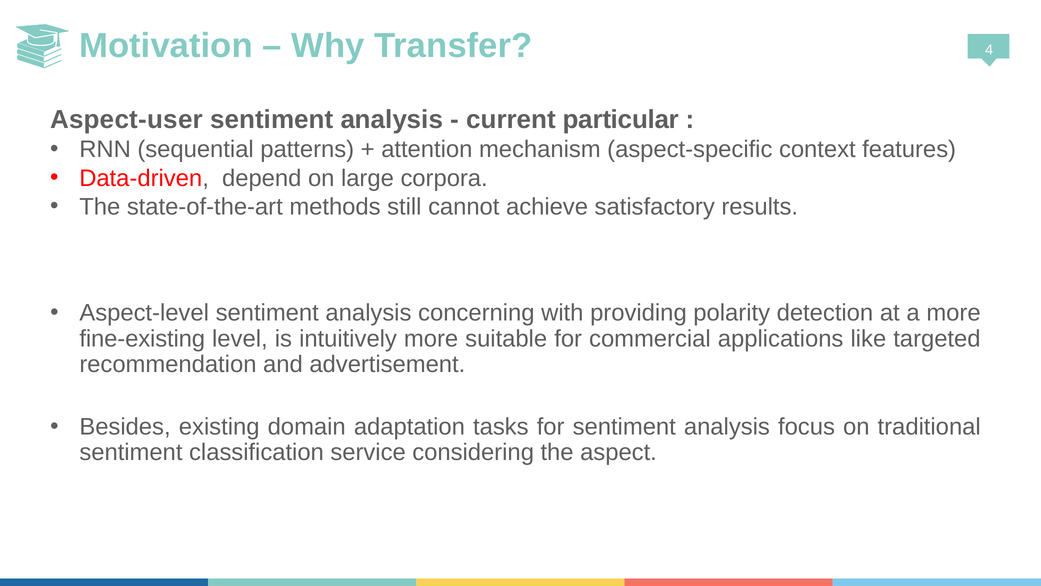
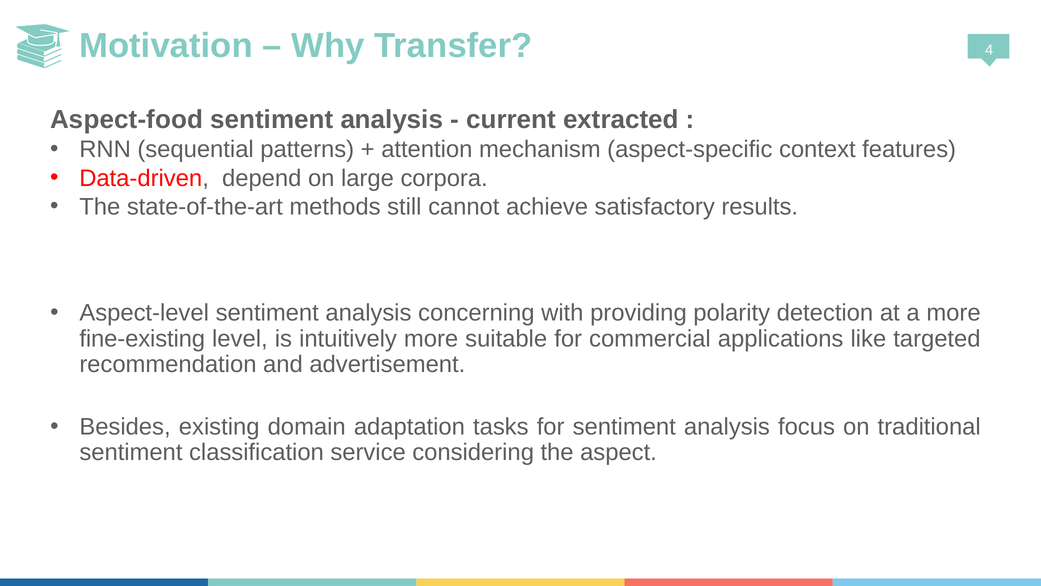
Aspect-user: Aspect-user -> Aspect-food
particular: particular -> extracted
